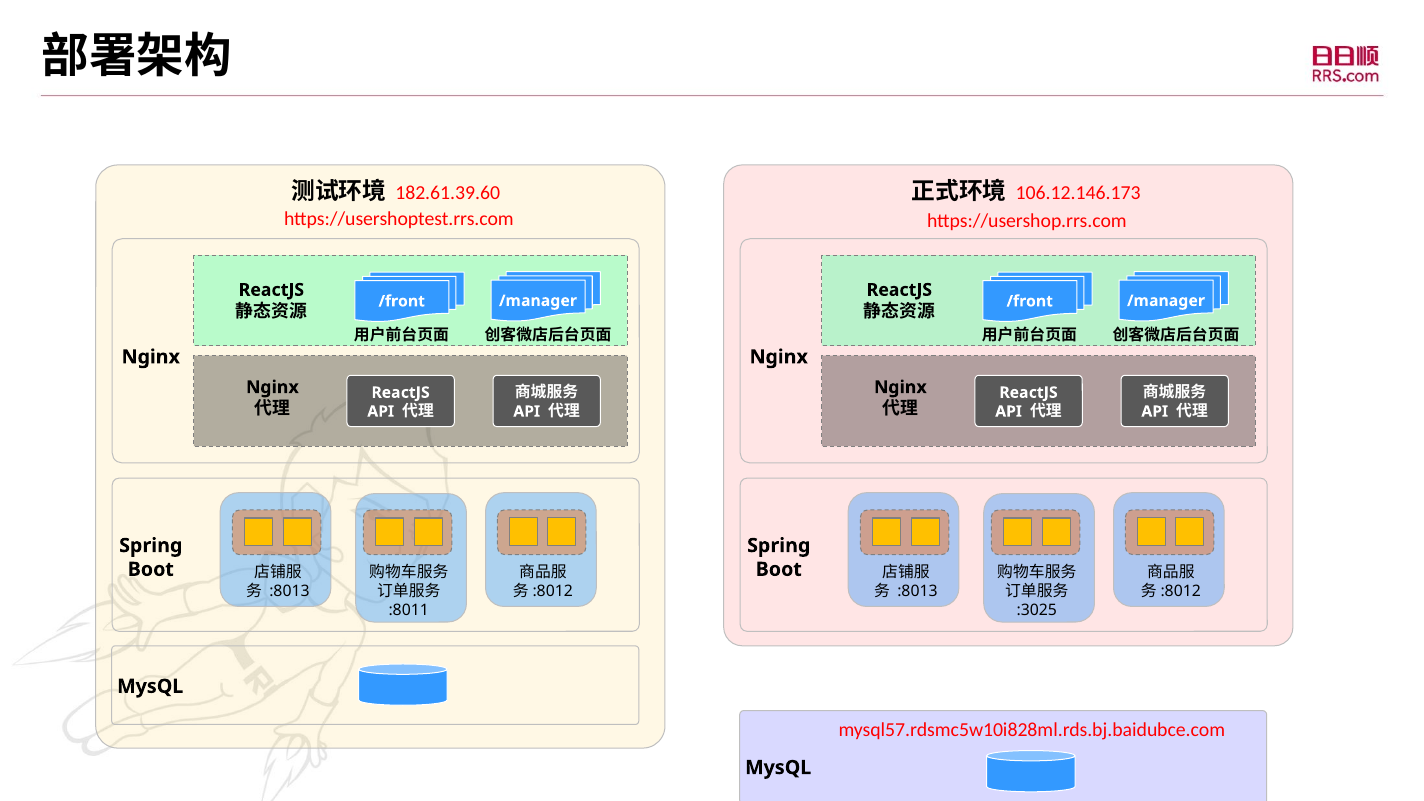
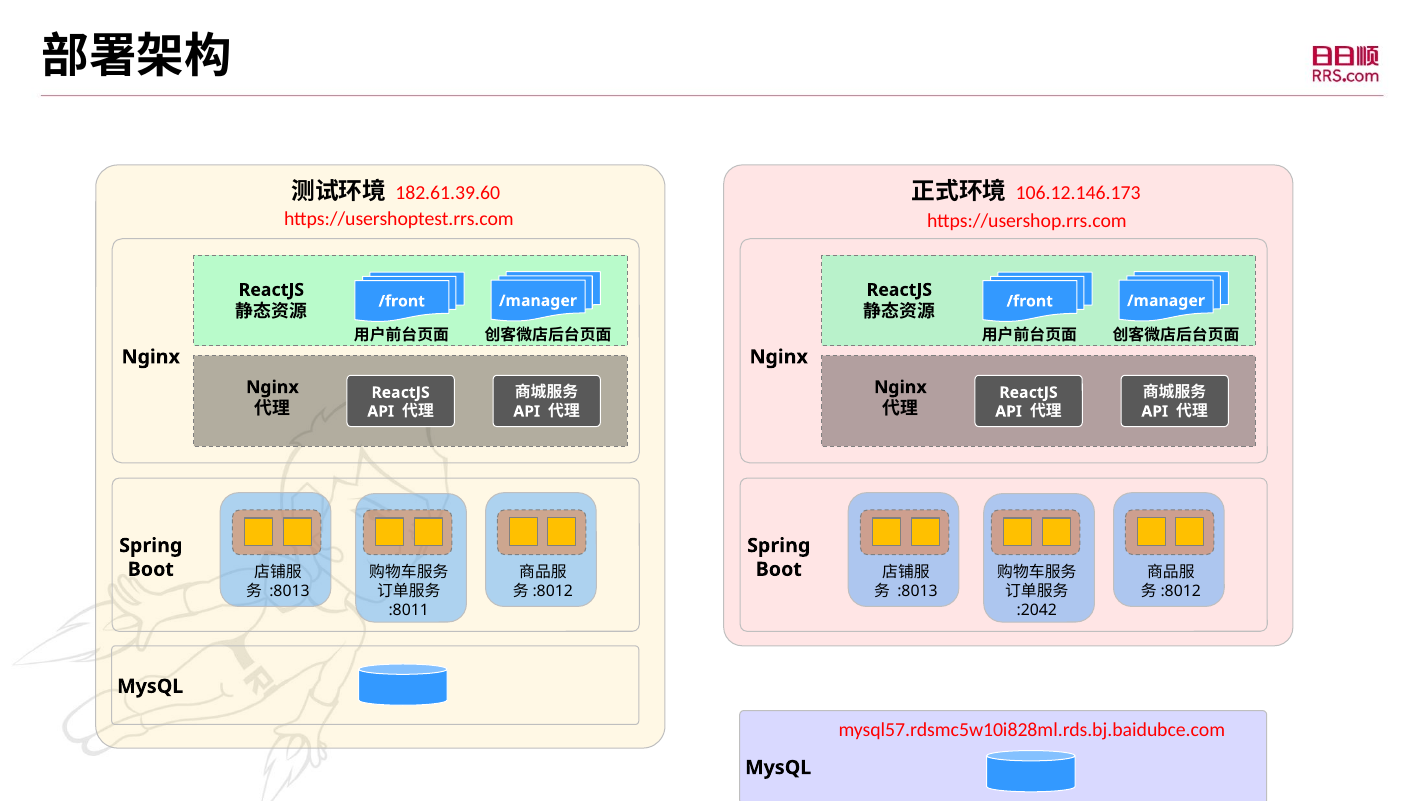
:3025: :3025 -> :2042
